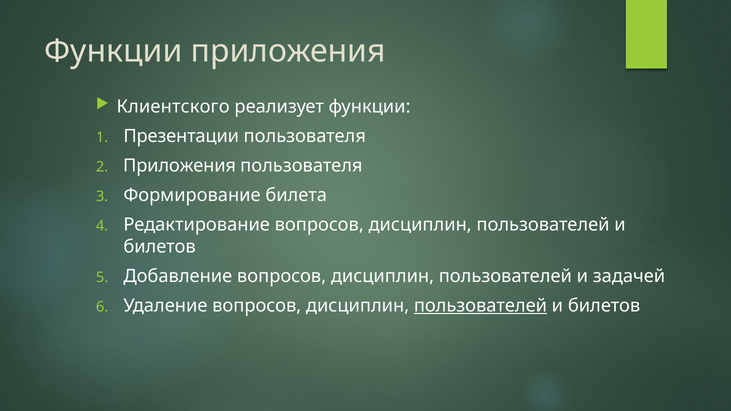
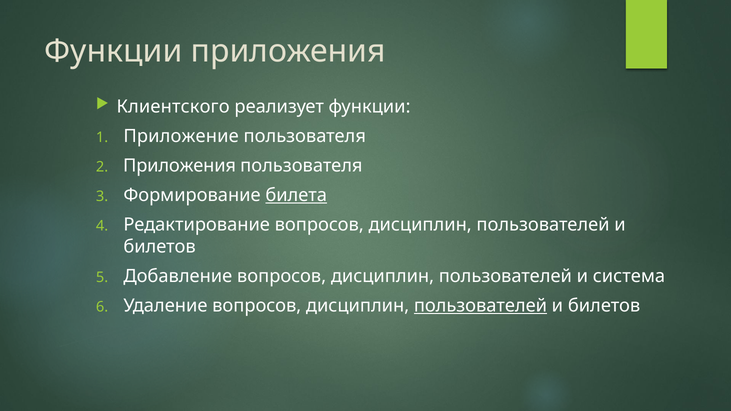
Презентации: Презентации -> Приложение
билета underline: none -> present
задачей: задачей -> система
